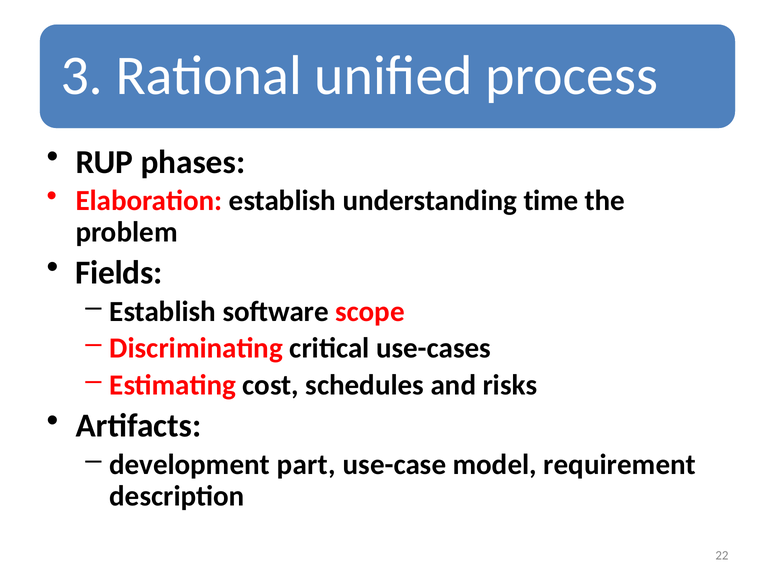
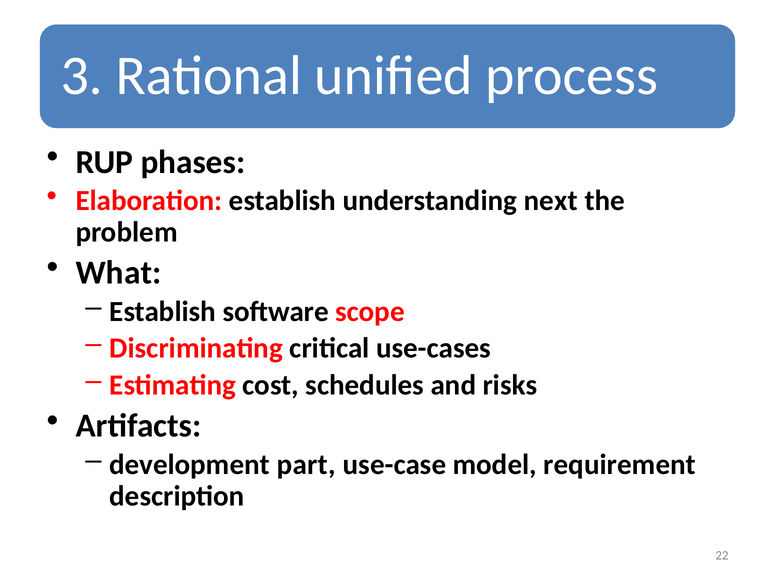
time: time -> next
Fields: Fields -> What
